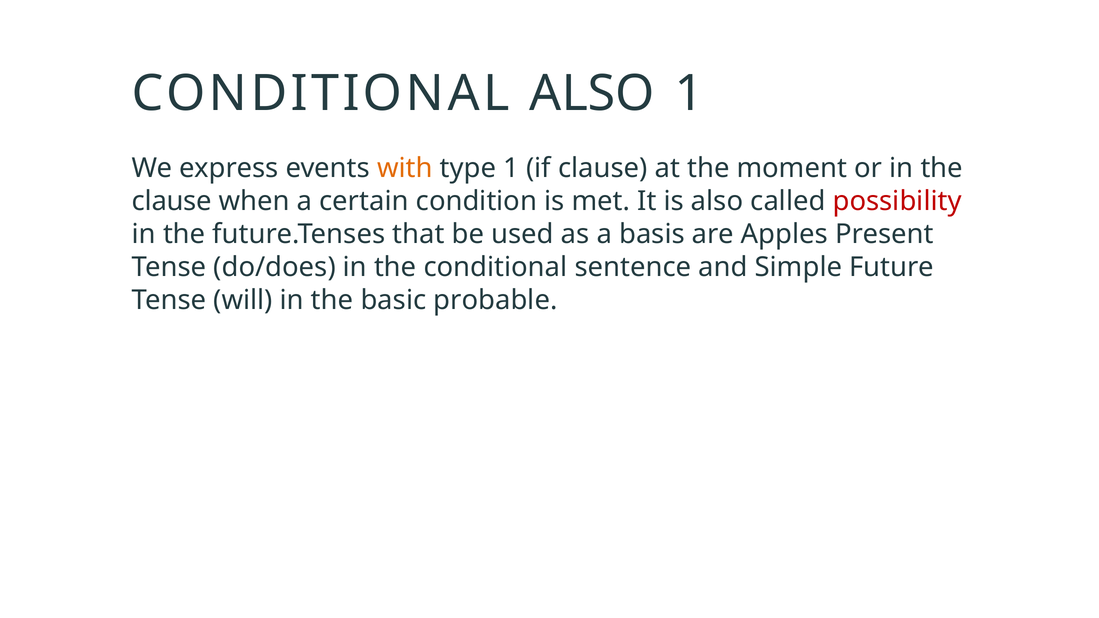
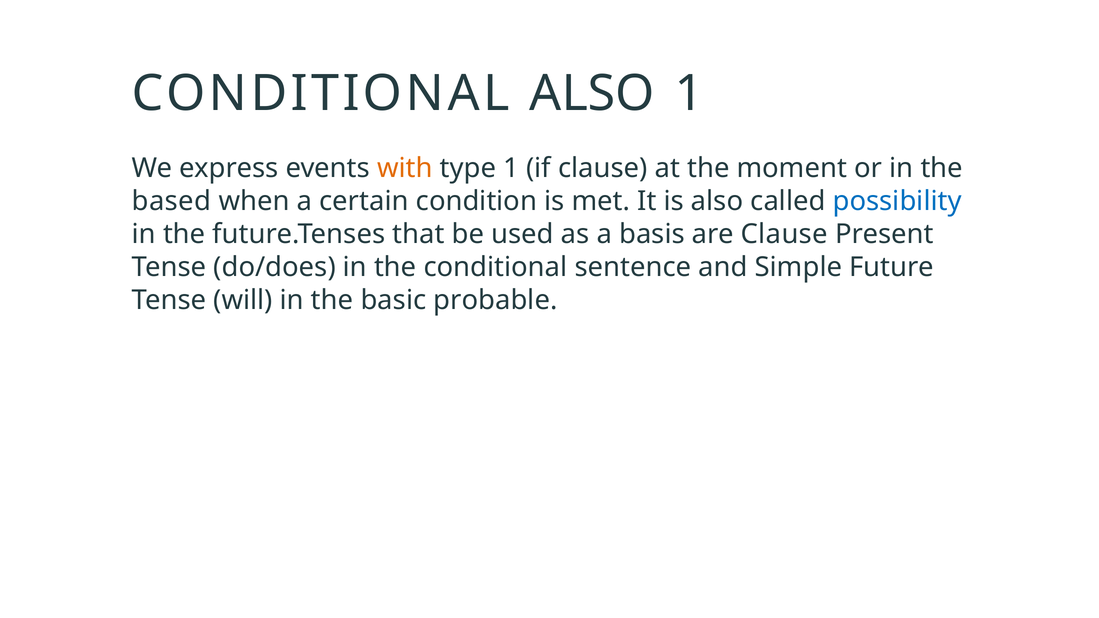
clause at (172, 201): clause -> based
possibility colour: red -> blue
are Apples: Apples -> Clause
